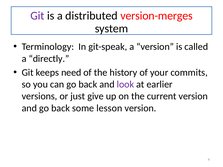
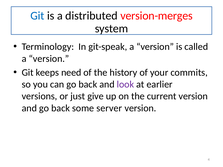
Git at (37, 16) colour: purple -> blue
directly at (49, 59): directly -> version
lesson: lesson -> server
